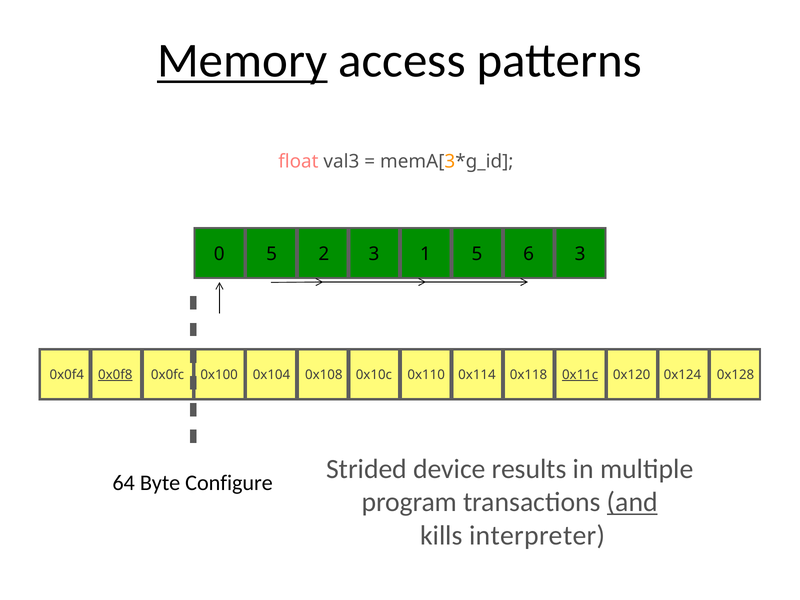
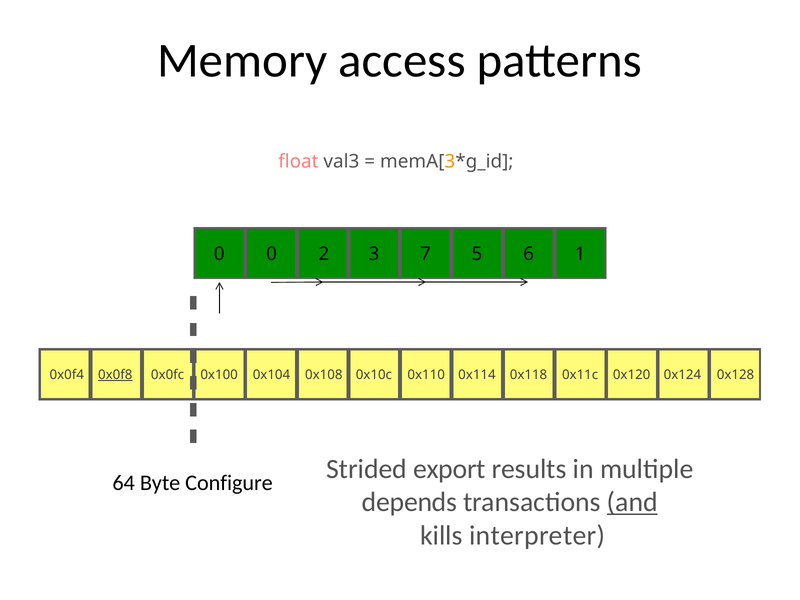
Memory underline: present -> none
0 5: 5 -> 0
1: 1 -> 7
6 3: 3 -> 1
0x11c underline: present -> none
device: device -> export
program: program -> depends
